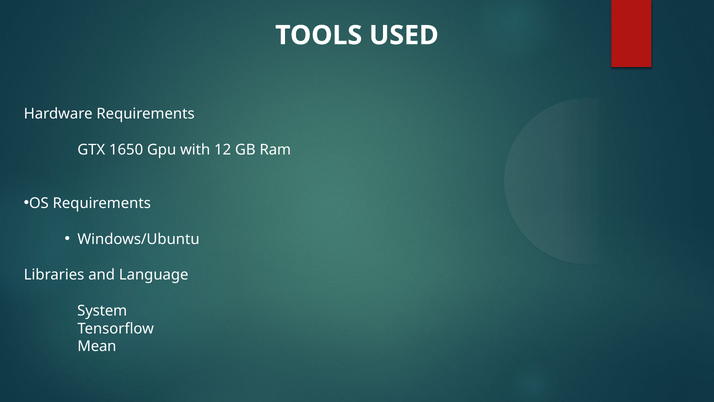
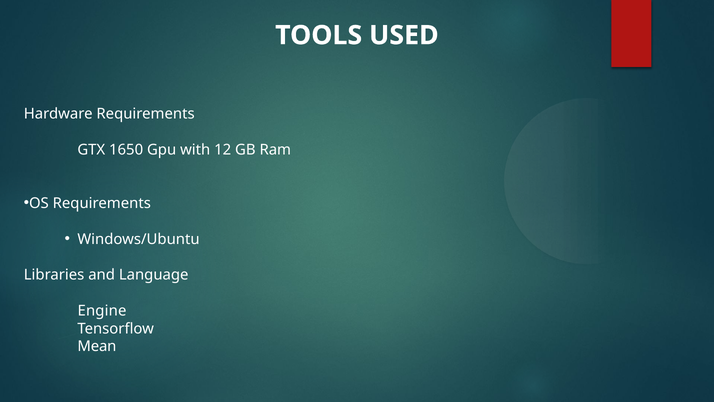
System: System -> Engine
